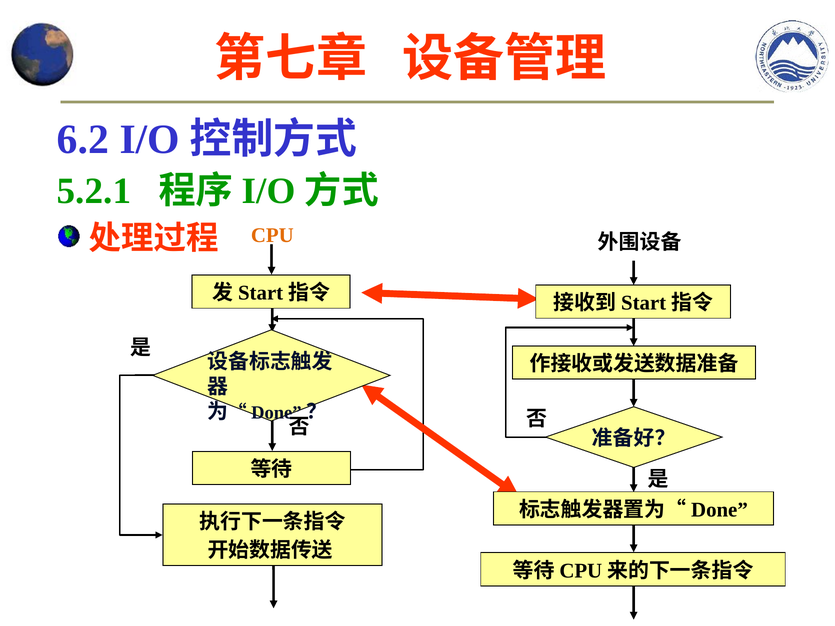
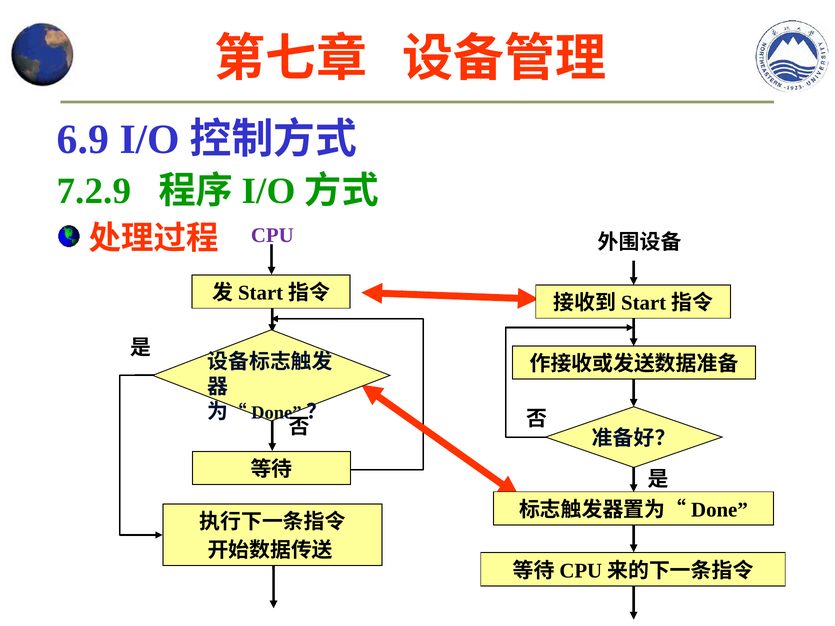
6.2: 6.2 -> 6.9
5.2.1: 5.2.1 -> 7.2.9
CPU colour: orange -> purple
